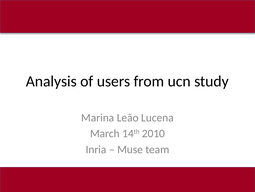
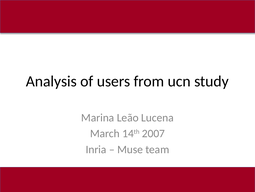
2010: 2010 -> 2007
